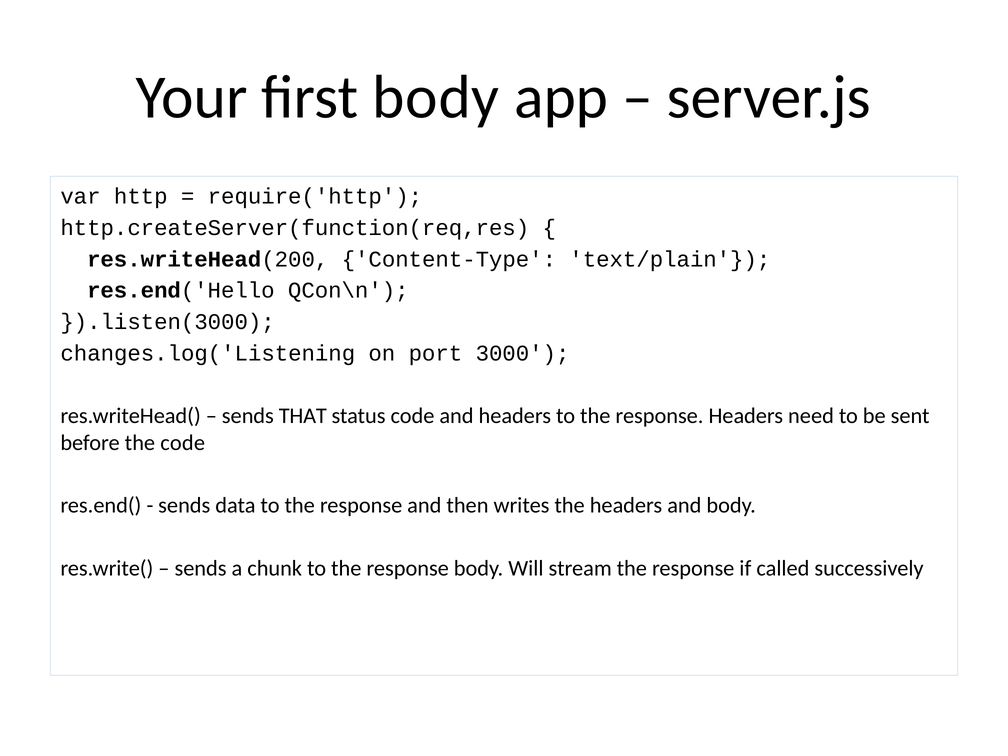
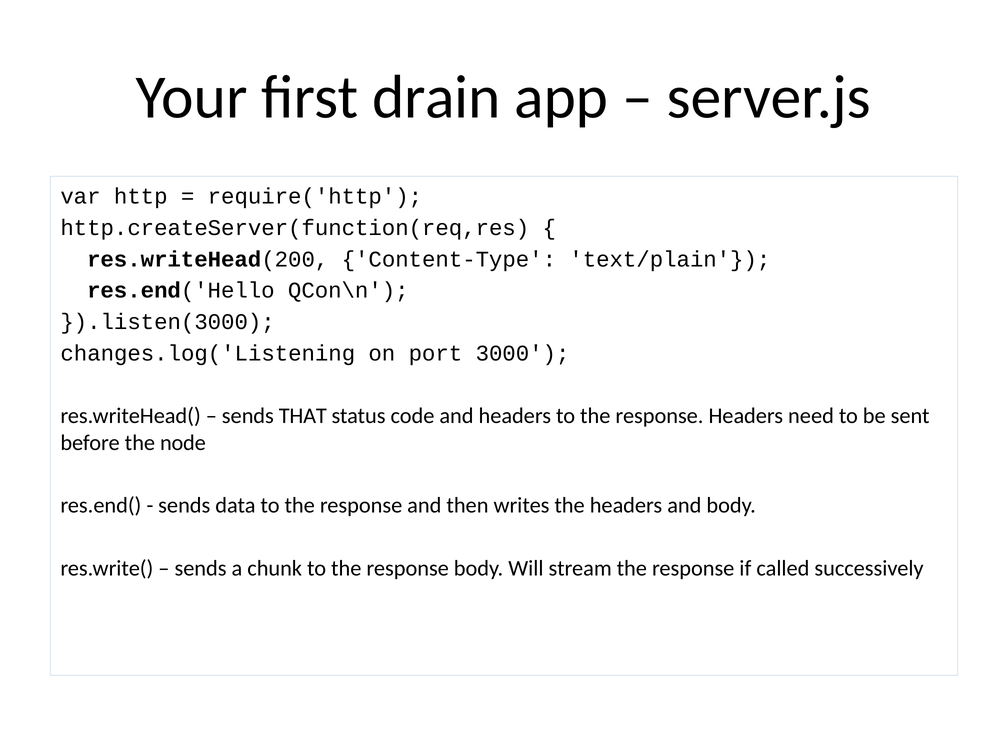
first body: body -> drain
the code: code -> node
